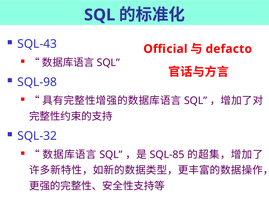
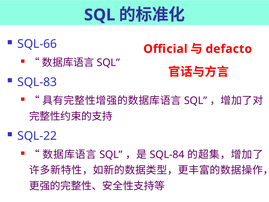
SQL-43: SQL-43 -> SQL-66
SQL-98: SQL-98 -> SQL-83
SQL-32: SQL-32 -> SQL-22
SQL-85: SQL-85 -> SQL-84
